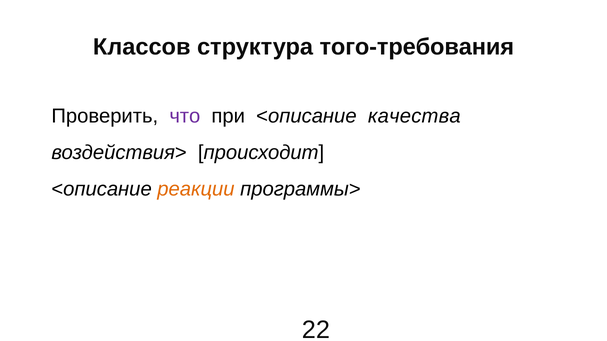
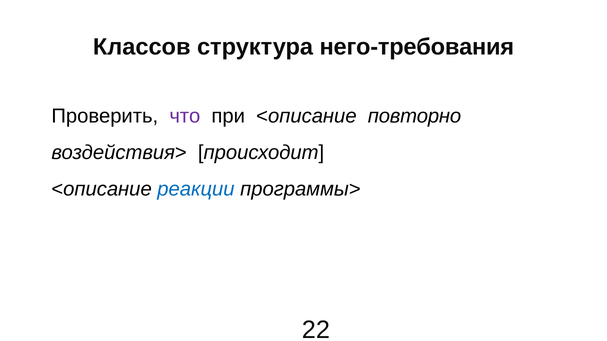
того-требования: того-требования -> него-требования
качества: качества -> повторно
реакции colour: orange -> blue
